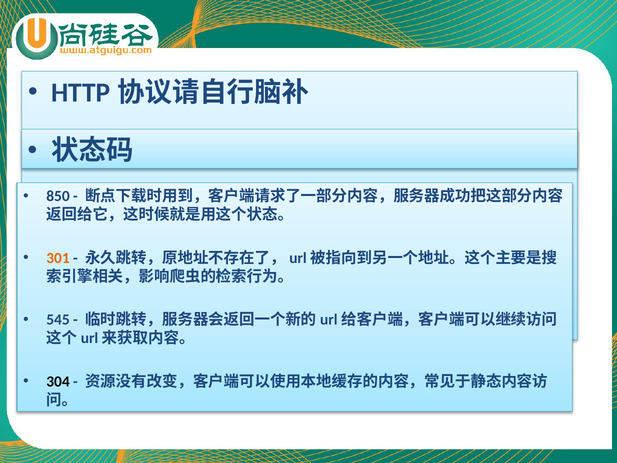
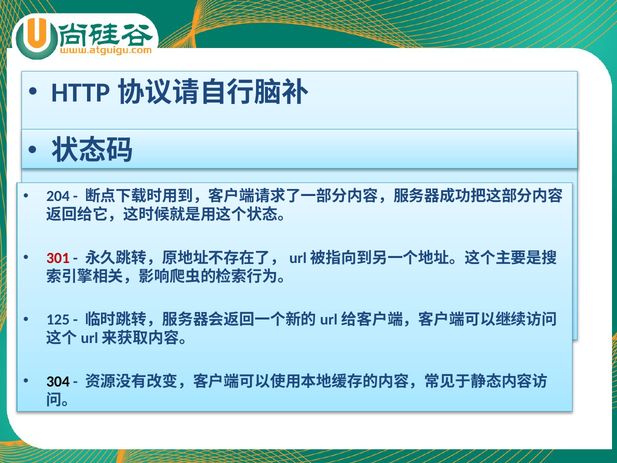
850: 850 -> 204
301 colour: orange -> red
545: 545 -> 125
